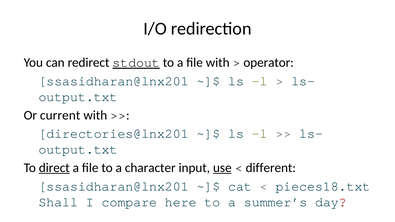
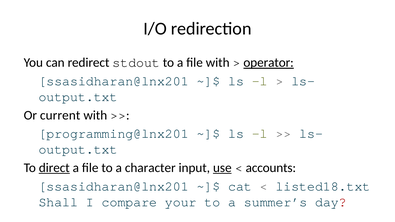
stdout underline: present -> none
operator underline: none -> present
directories@lnx201: directories@lnx201 -> programming@lnx201
different: different -> accounts
pieces18.txt: pieces18.txt -> listed18.txt
here: here -> your
